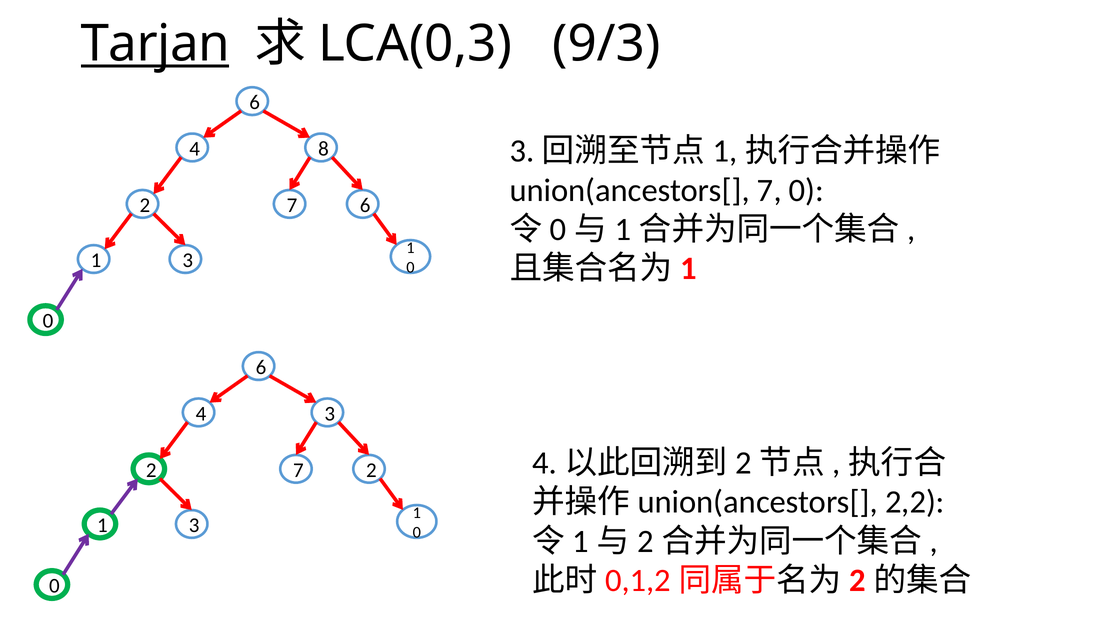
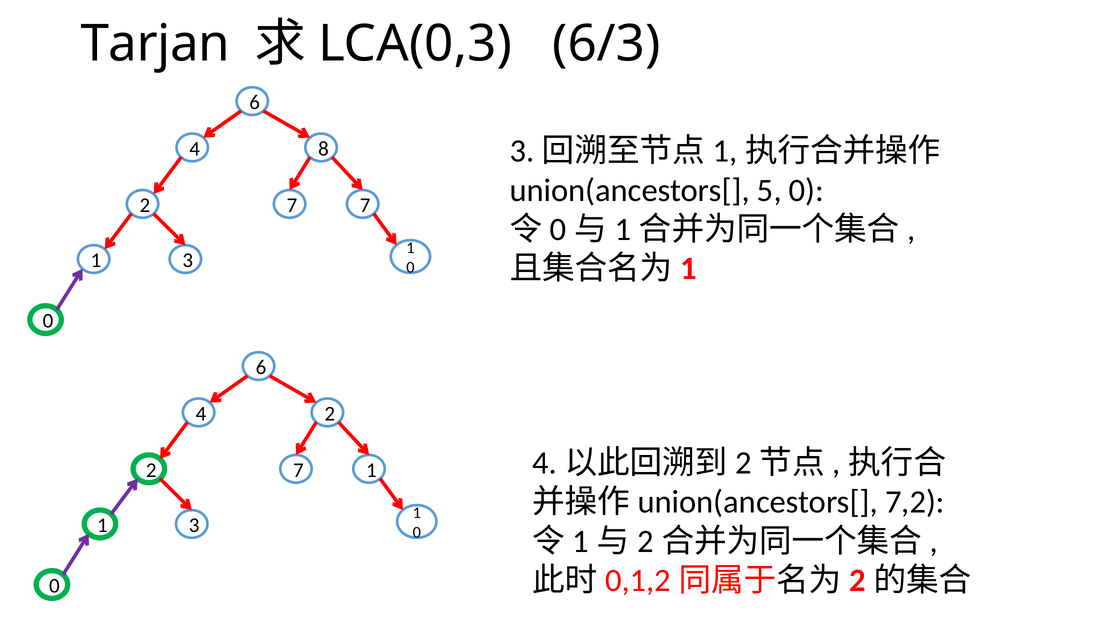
Tarjan underline: present -> none
9/3: 9/3 -> 6/3
union(ancestors[ 7: 7 -> 5
7 6: 6 -> 7
4 3: 3 -> 2
2 at (371, 470): 2 -> 1
2,2: 2,2 -> 7,2
